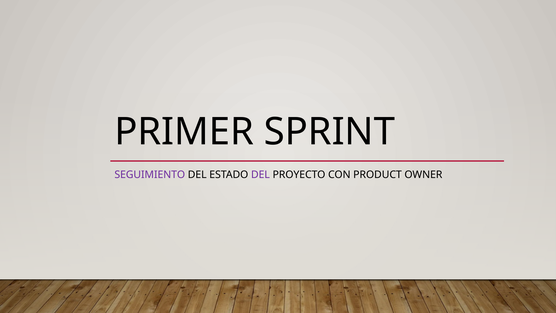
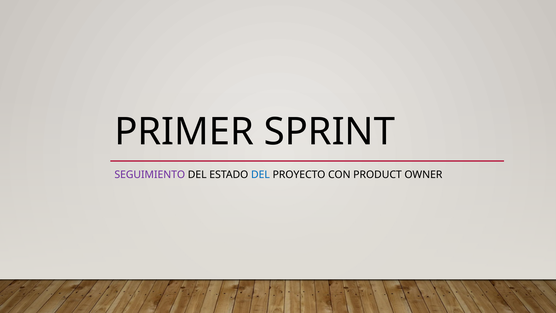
DEL at (260, 175) colour: purple -> blue
